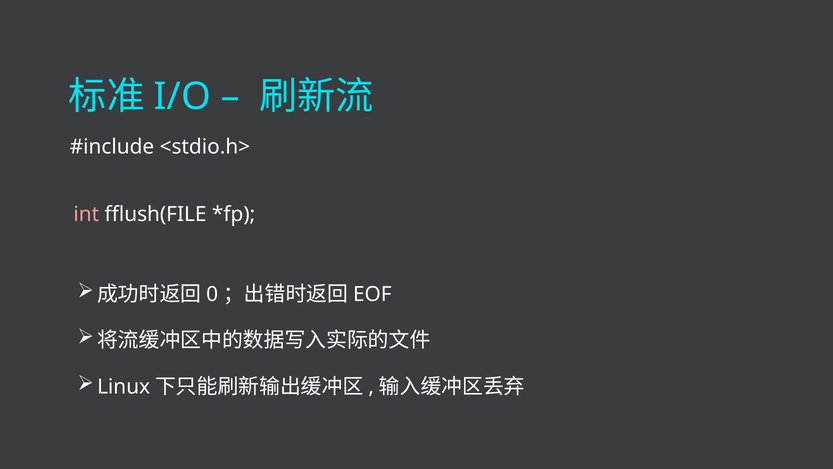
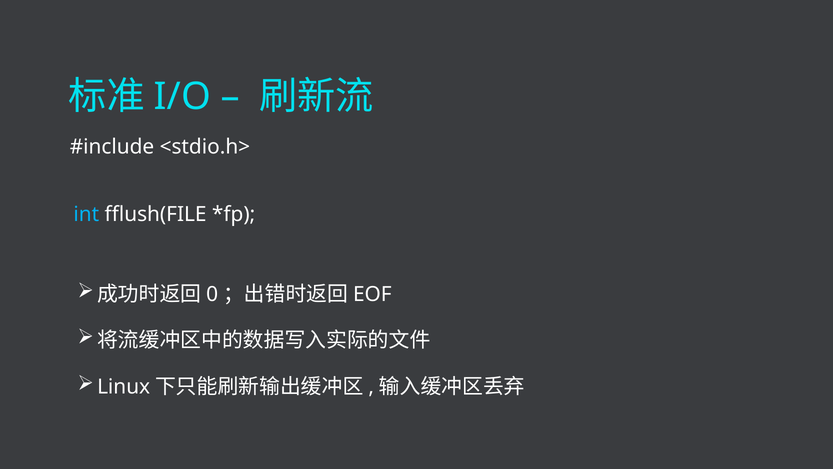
int colour: pink -> light blue
